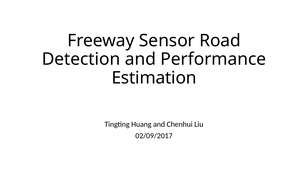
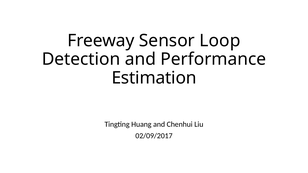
Road: Road -> Loop
